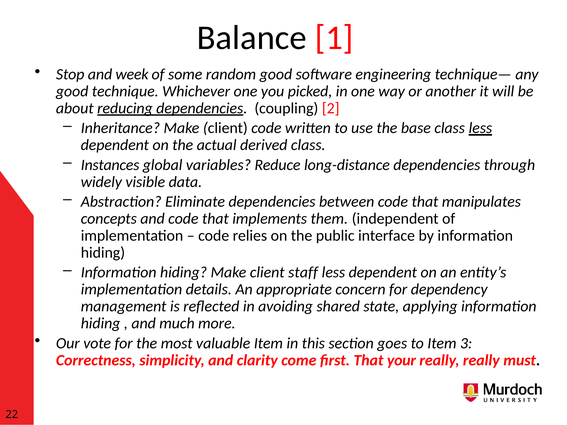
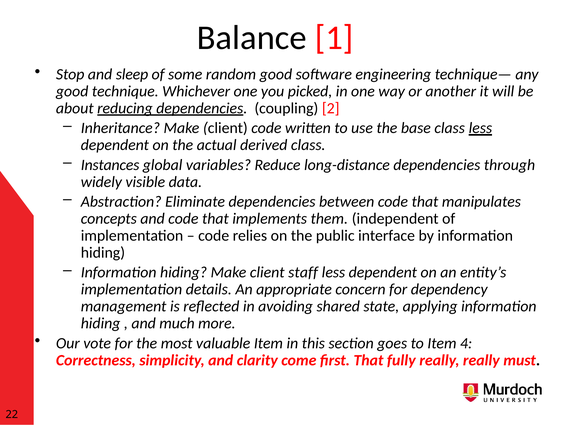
week: week -> sleep
3: 3 -> 4
your: your -> fully
